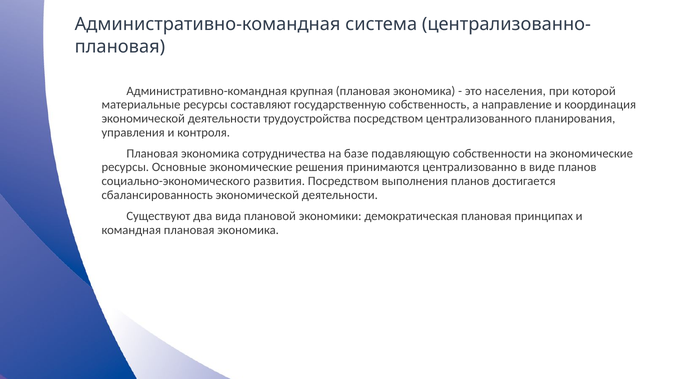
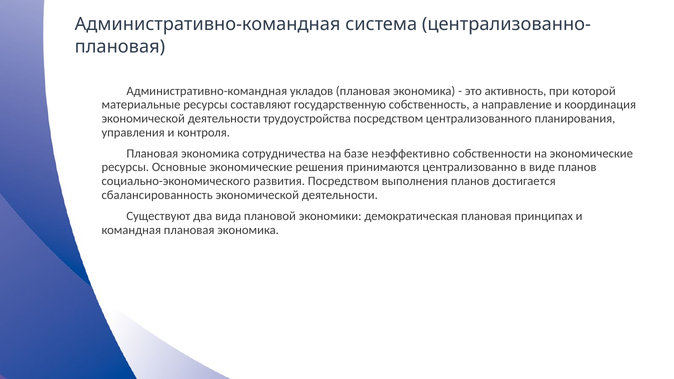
крупная: крупная -> укладов
населения: населения -> активность
подавляющую: подавляющую -> неэффективно
